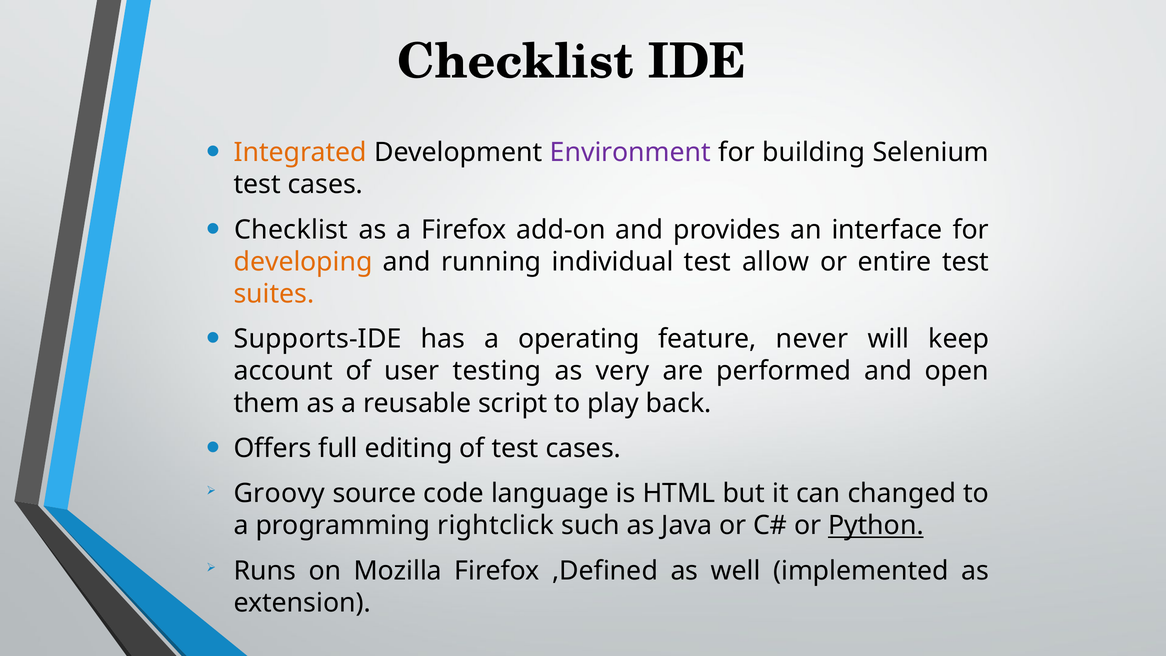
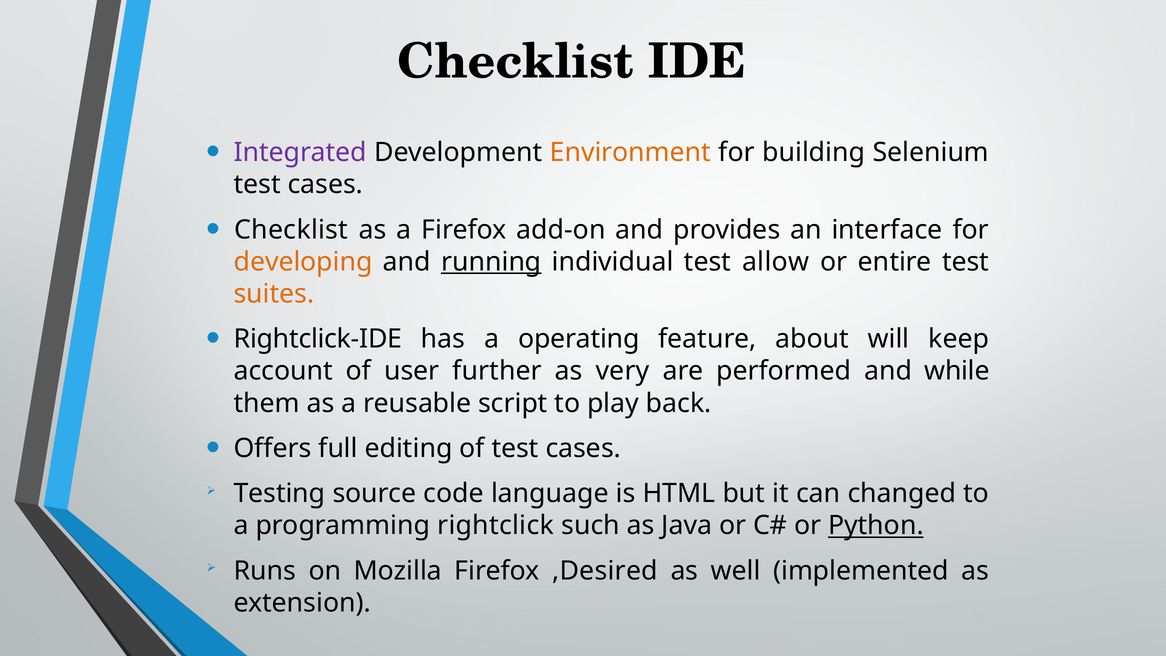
Integrated colour: orange -> purple
Environment colour: purple -> orange
running underline: none -> present
Supports-IDE: Supports-IDE -> Rightclick-IDE
never: never -> about
testing: testing -> further
open: open -> while
Groovy: Groovy -> Testing
,Defined: ,Defined -> ,Desired
